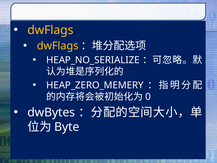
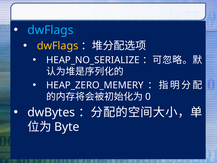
dwFlags at (50, 30) colour: yellow -> light blue
